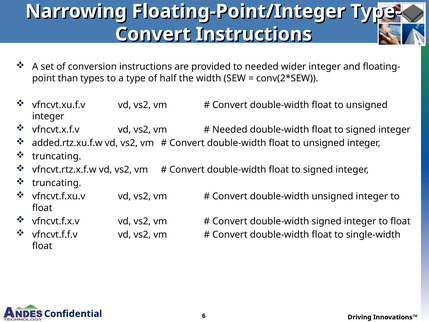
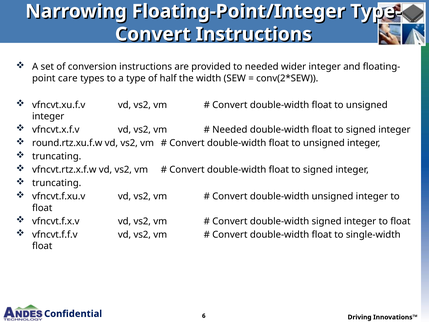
than: than -> care
added.rtz.xu.f.w: added.rtz.xu.f.w -> round.rtz.xu.f.w
